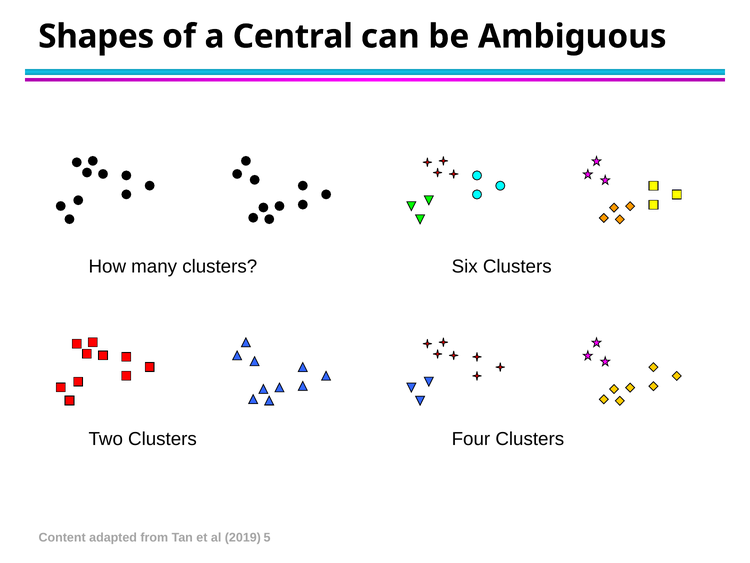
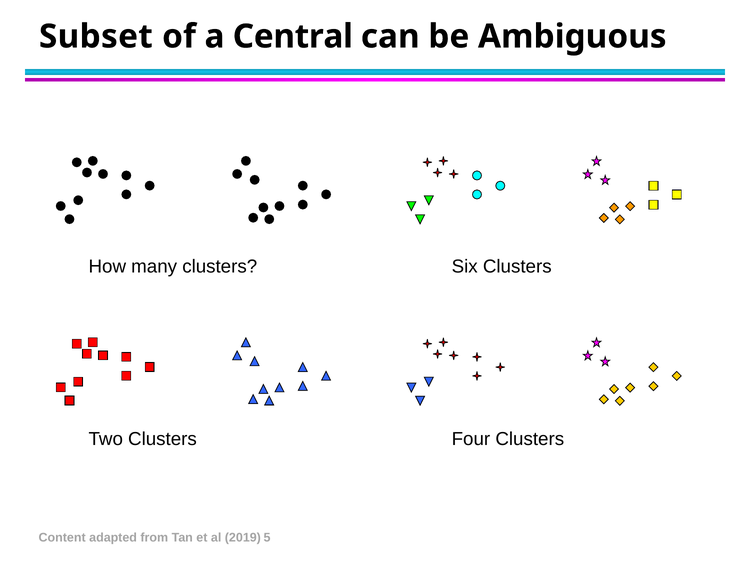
Shapes: Shapes -> Subset
